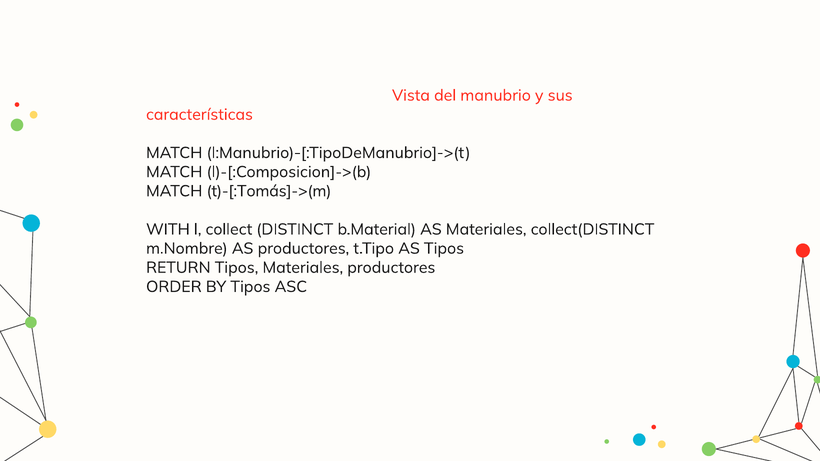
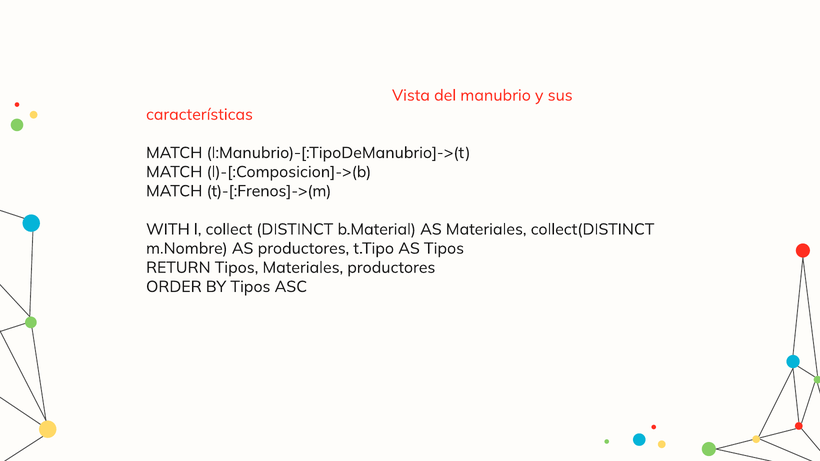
t)-[:Tomás]->(m: t)-[:Tomás]->(m -> t)-[:Frenos]->(m
